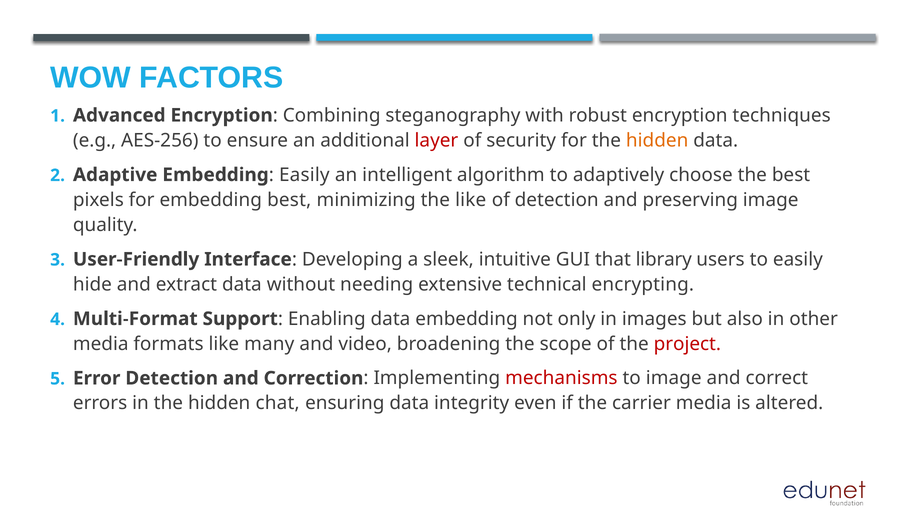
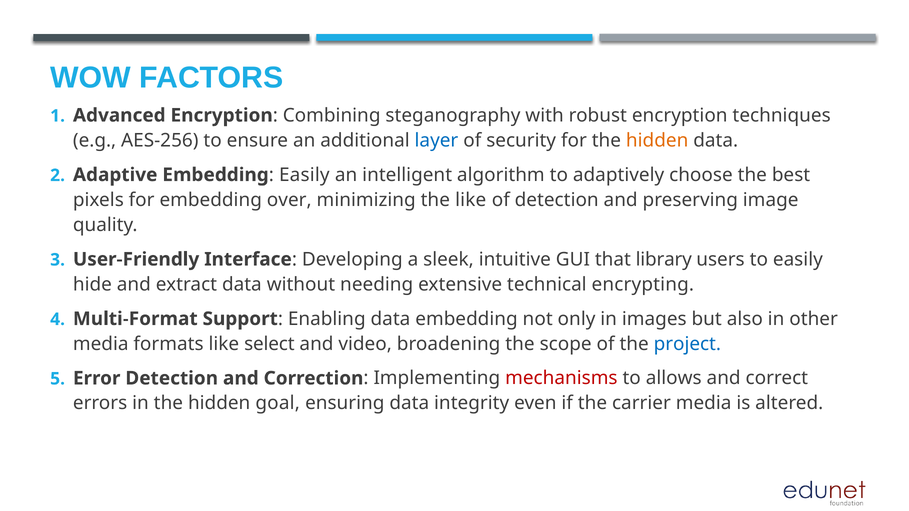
layer colour: red -> blue
embedding best: best -> over
many: many -> select
project colour: red -> blue
to image: image -> allows
chat: chat -> goal
